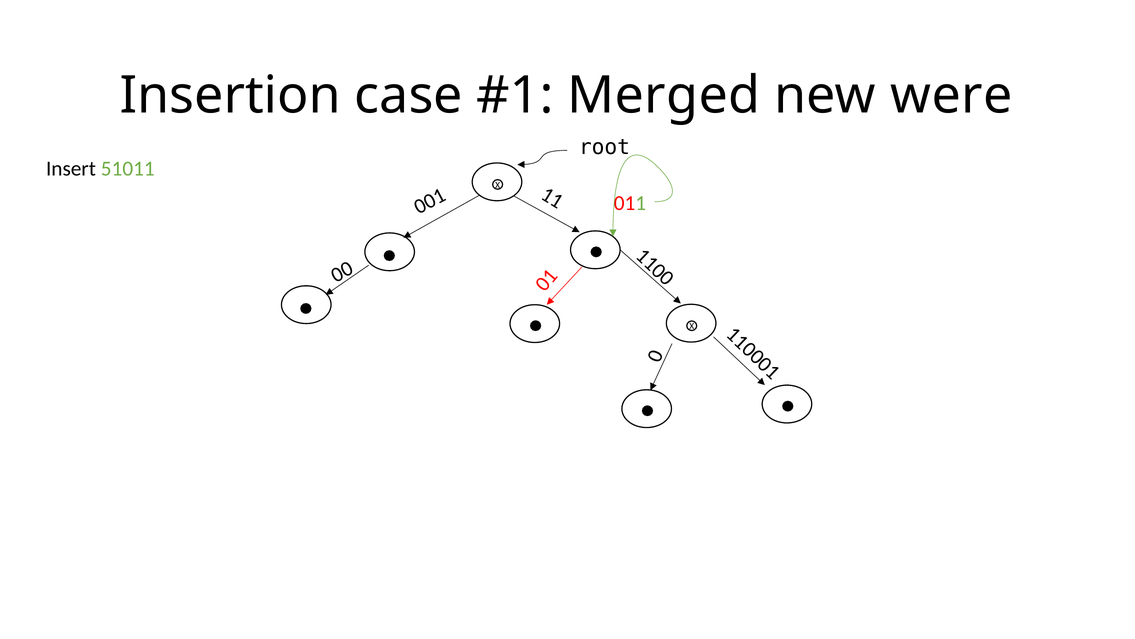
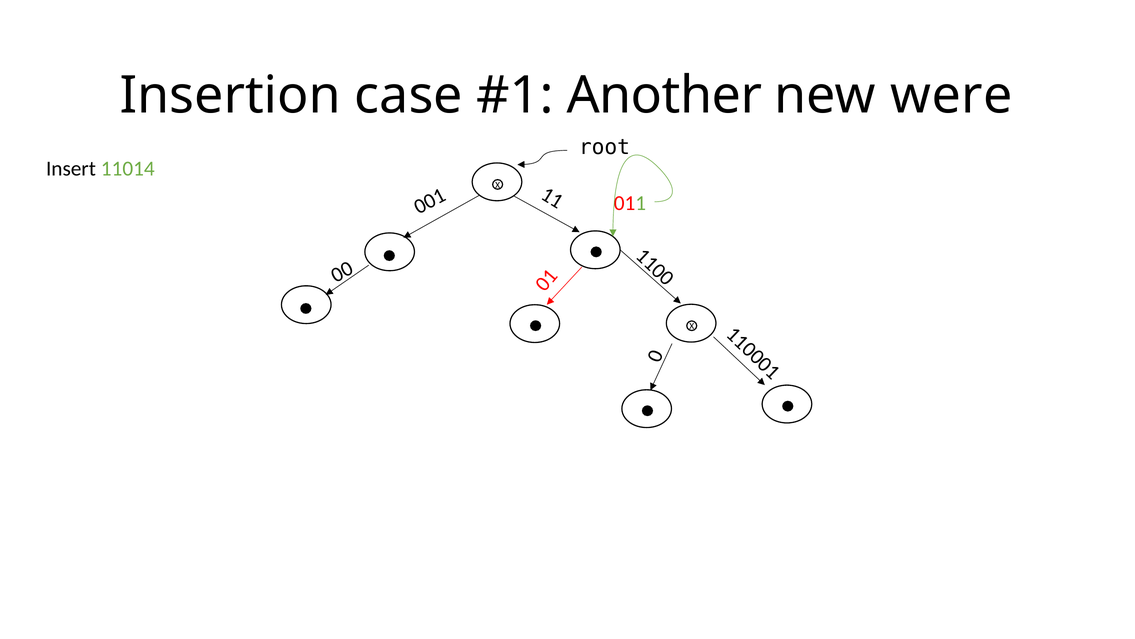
Merged: Merged -> Another
51011: 51011 -> 11014
